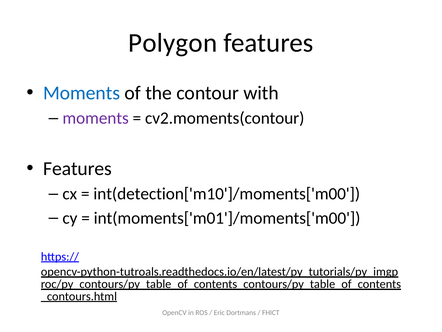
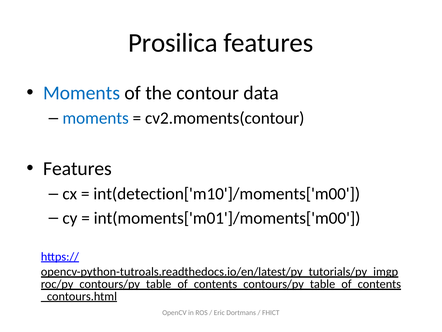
Polygon: Polygon -> Prosilica
with: with -> data
moments at (96, 118) colour: purple -> blue
